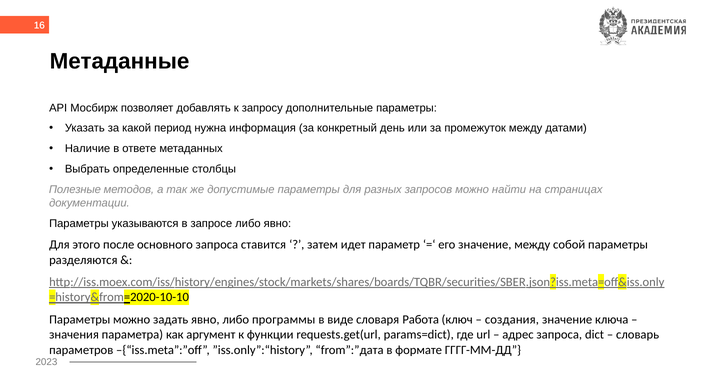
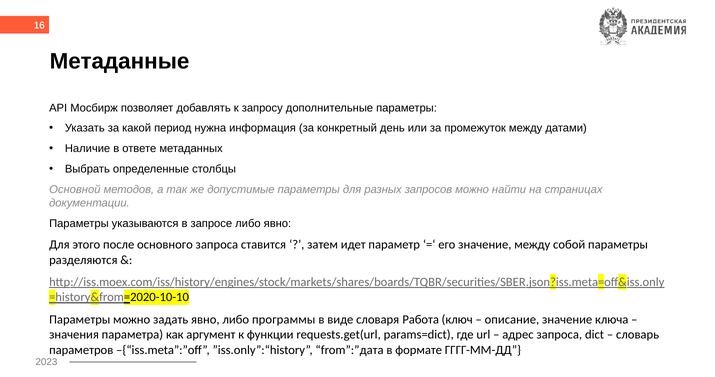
Полезные: Полезные -> Основной
создания: создания -> описание
